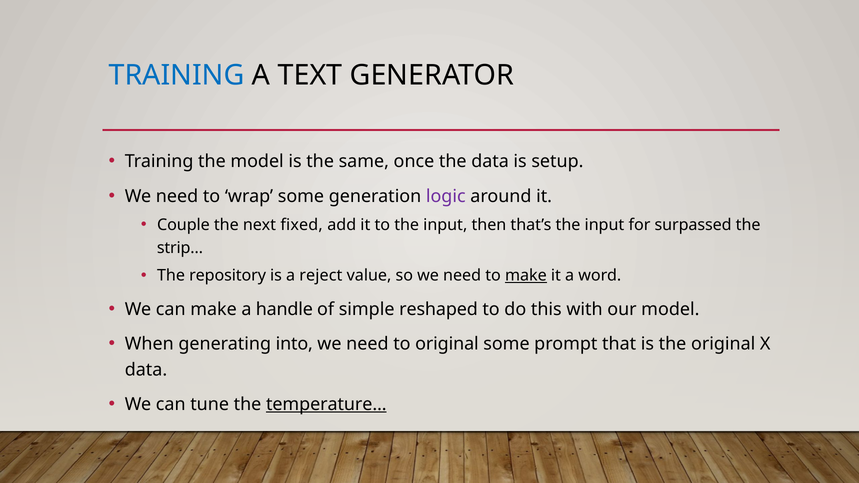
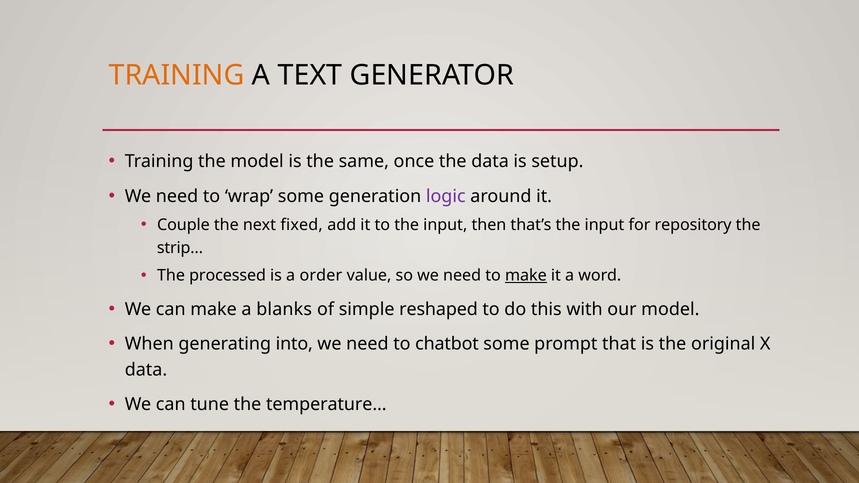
TRAINING at (177, 75) colour: blue -> orange
surpassed: surpassed -> repository
repository: repository -> processed
reject: reject -> order
handle: handle -> blanks
to original: original -> chatbot
temperature… underline: present -> none
